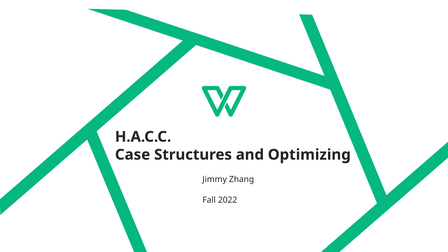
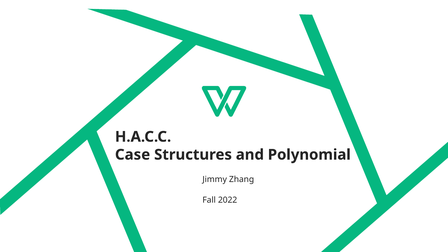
Optimizing: Optimizing -> Polynomial
